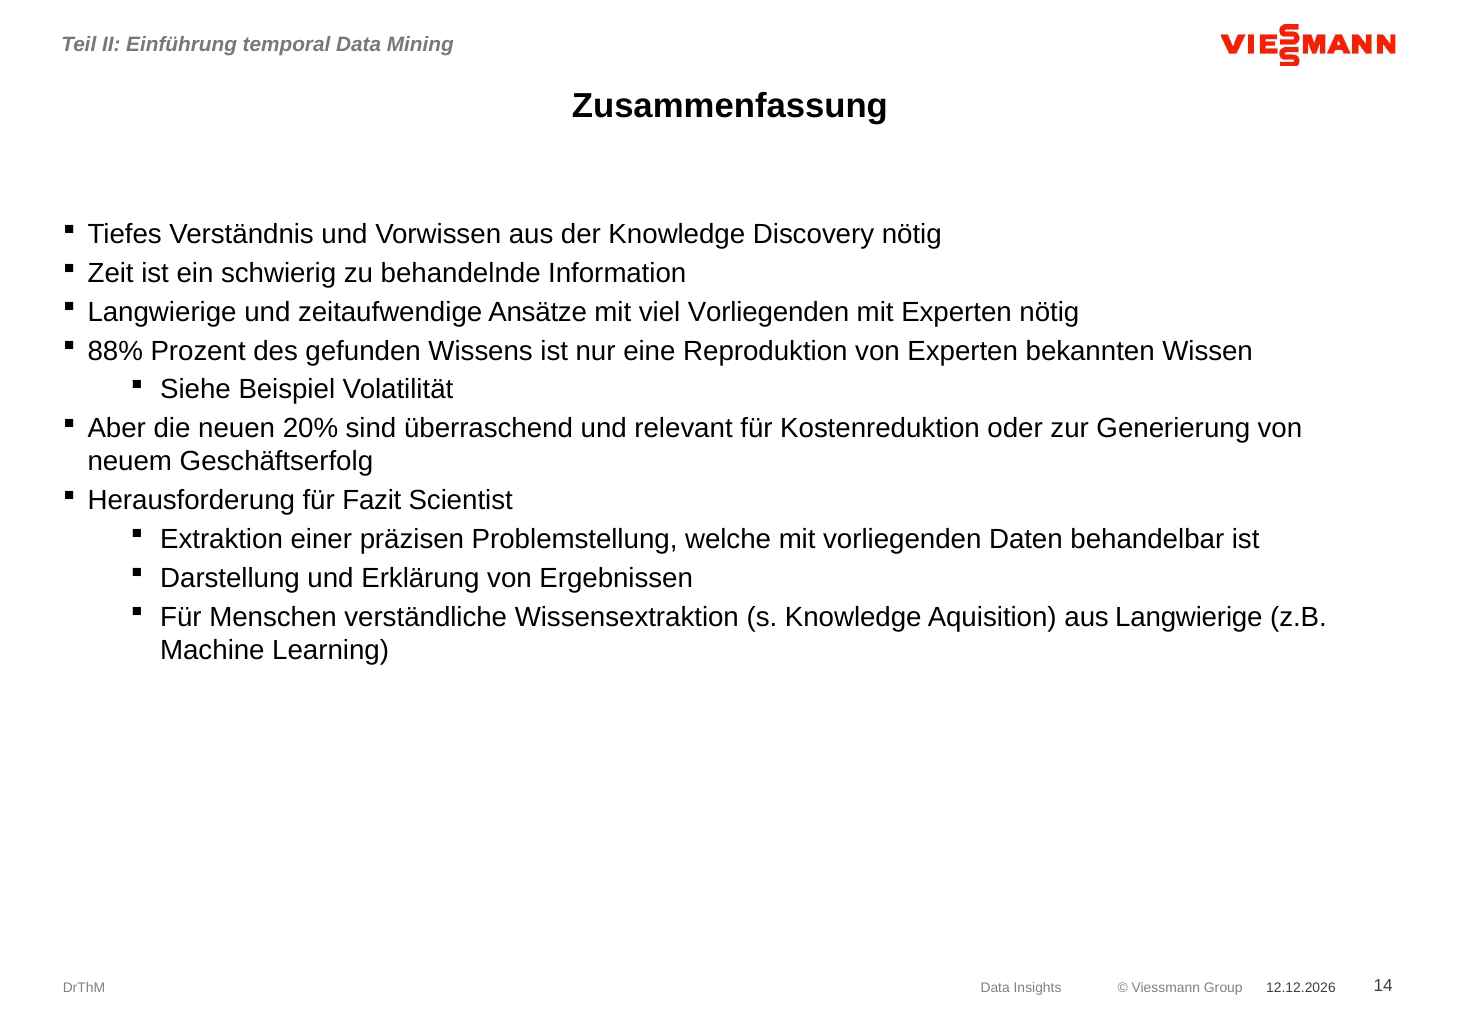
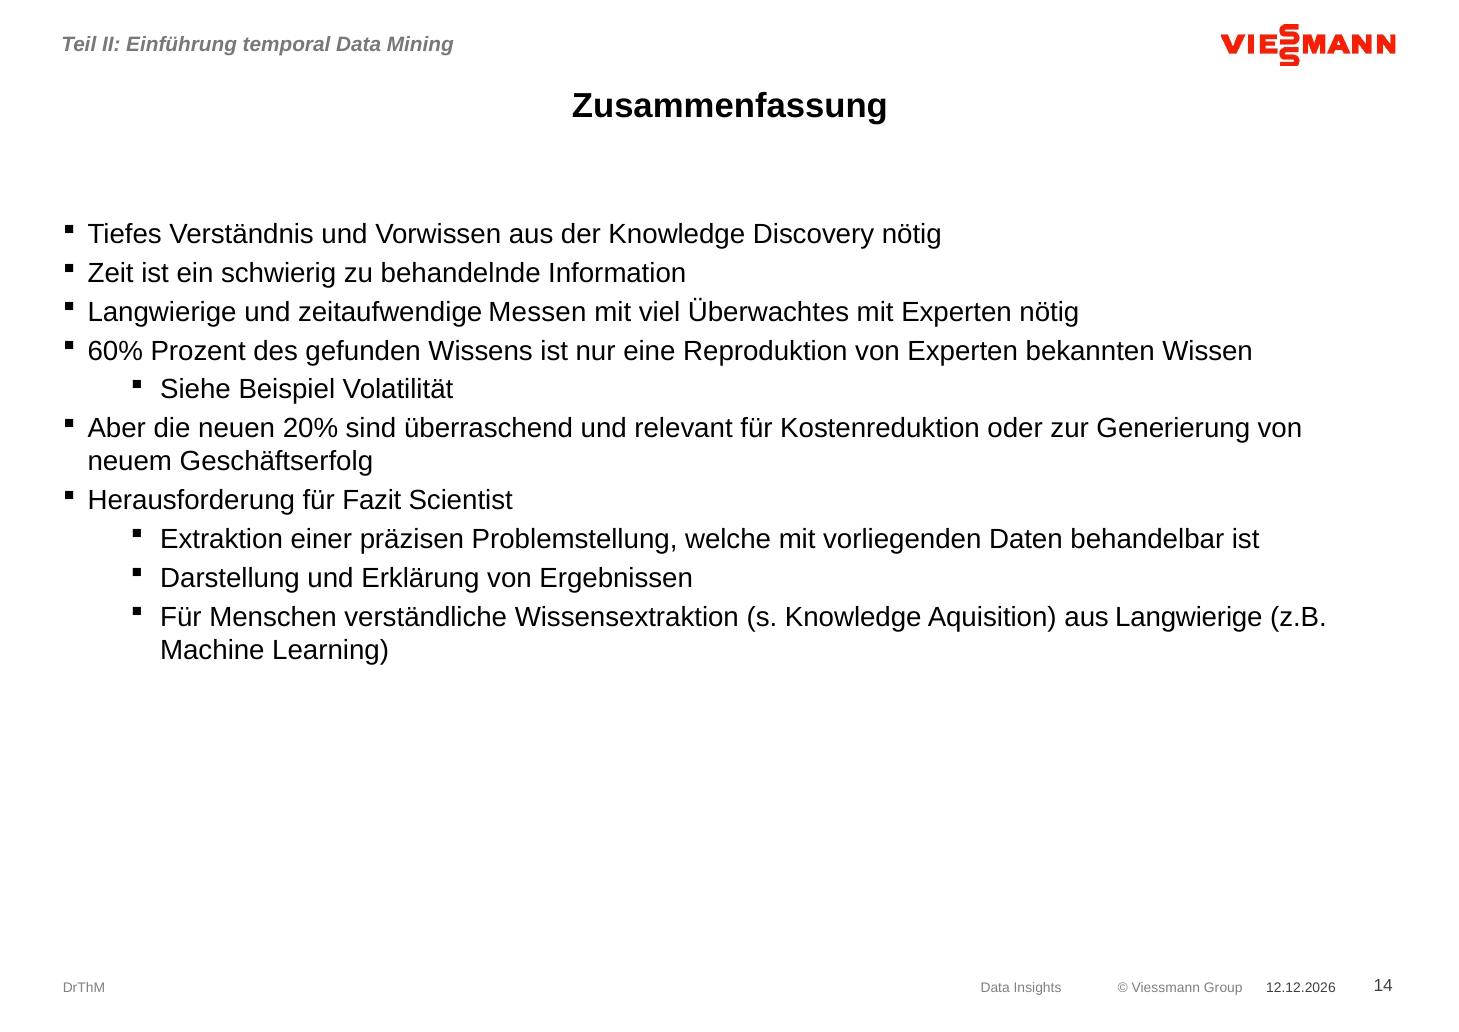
Ansätze: Ansätze -> Messen
viel Vorliegenden: Vorliegenden -> Überwachtes
88%: 88% -> 60%
